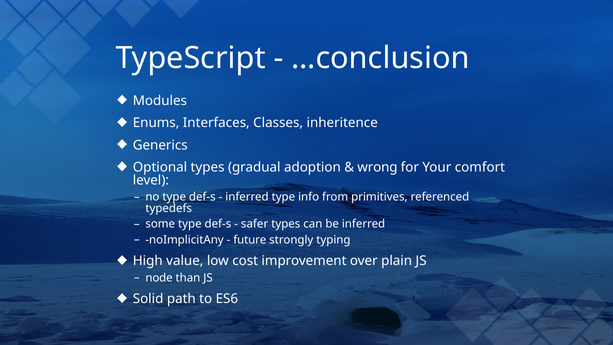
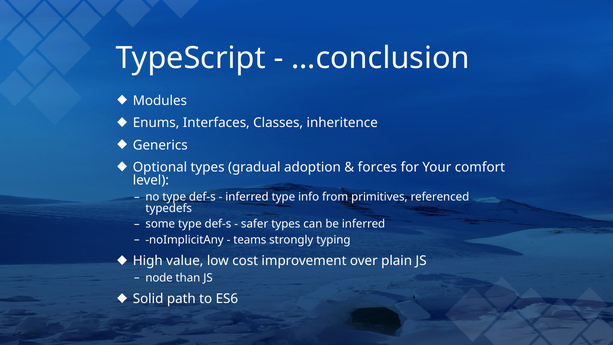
wrong: wrong -> forces
future: future -> teams
